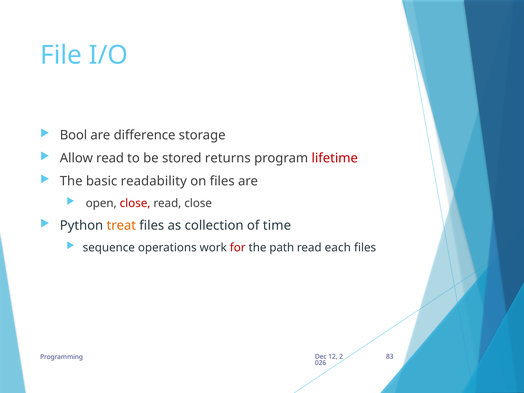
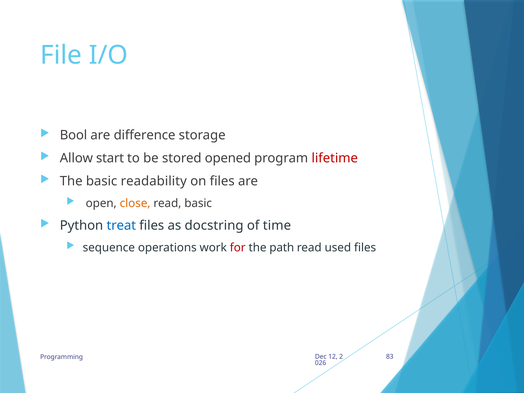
Allow read: read -> start
returns: returns -> opened
close at (135, 203) colour: red -> orange
read close: close -> basic
treat colour: orange -> blue
collection: collection -> docstring
each: each -> used
